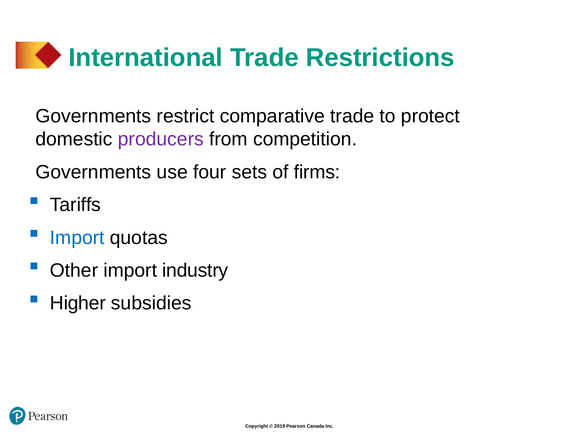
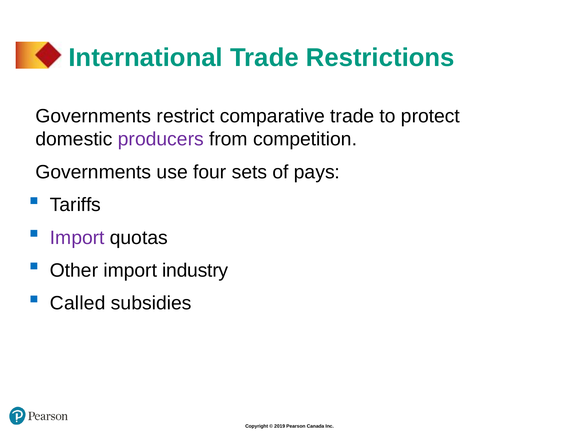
firms: firms -> pays
Import at (77, 238) colour: blue -> purple
Higher: Higher -> Called
